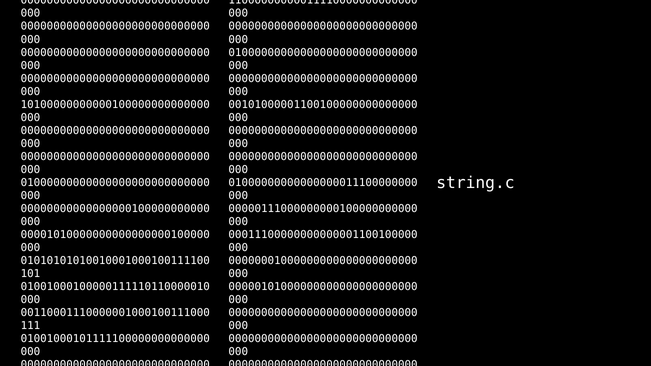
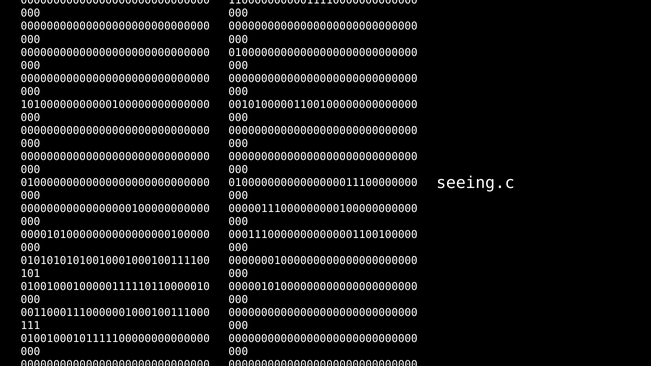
string.c: string.c -> seeing.c
